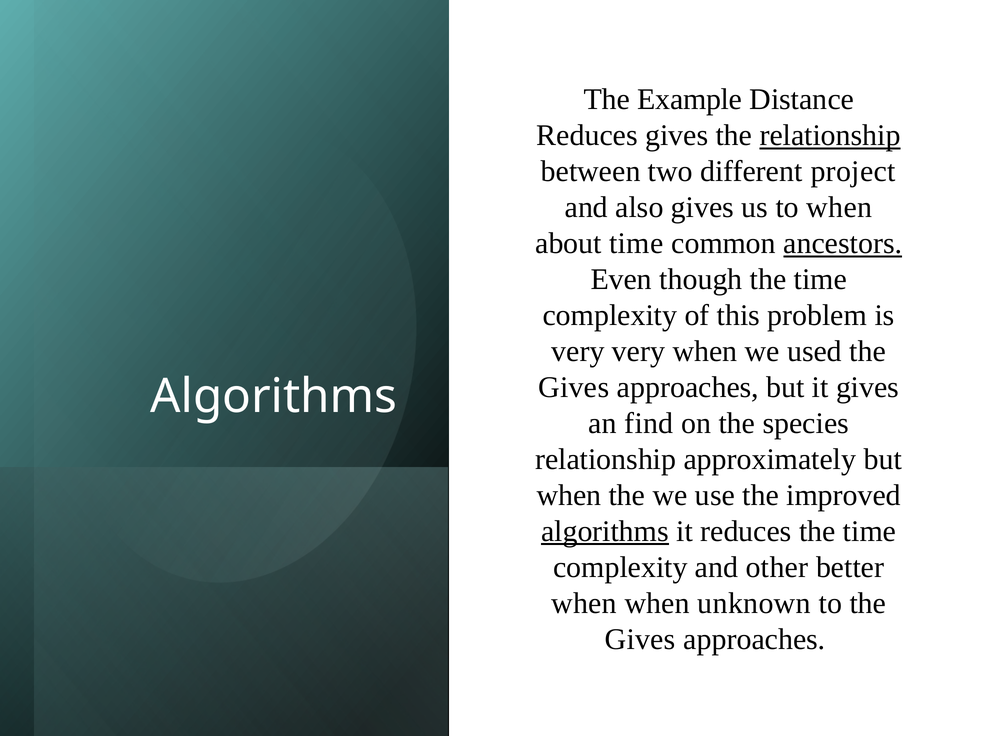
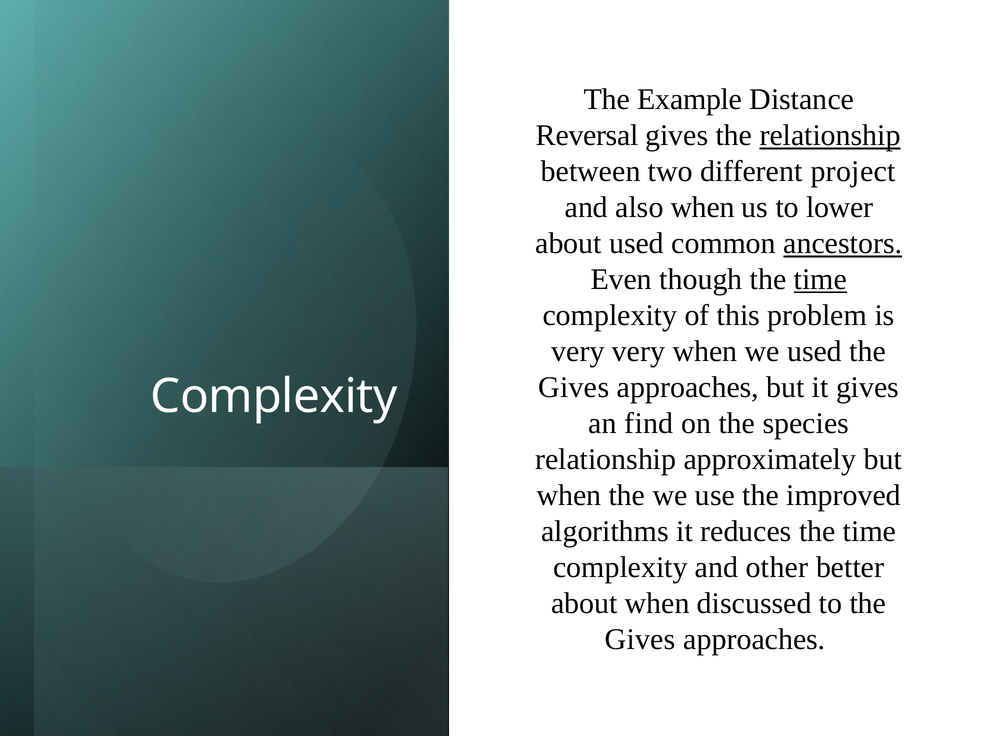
Reduces at (587, 136): Reduces -> Reversal
also gives: gives -> when
to when: when -> lower
about time: time -> used
time at (820, 279) underline: none -> present
Algorithms at (274, 396): Algorithms -> Complexity
algorithms at (605, 531) underline: present -> none
when at (584, 603): when -> about
unknown: unknown -> discussed
